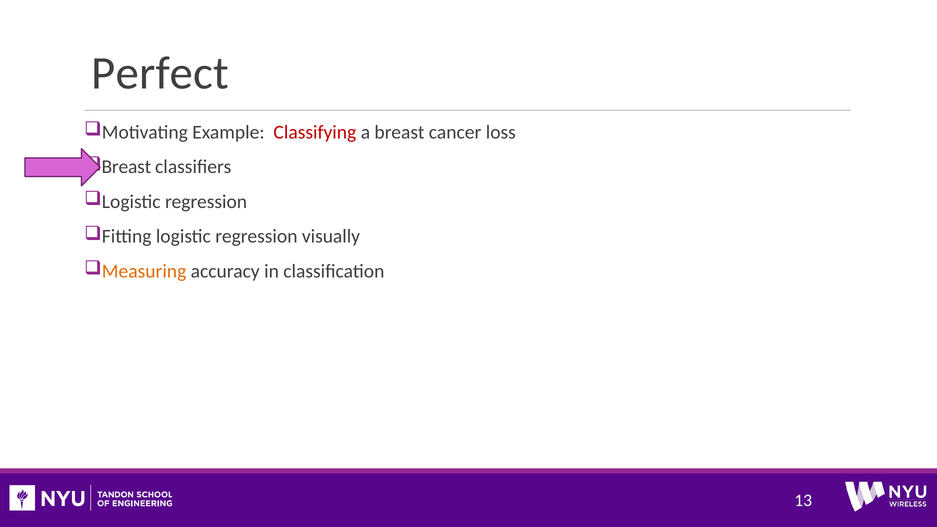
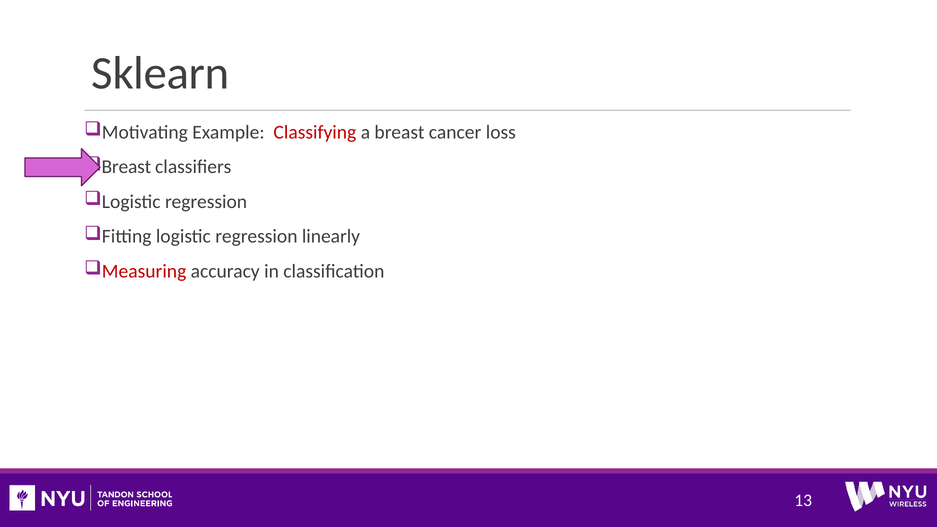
Perfect: Perfect -> Sklearn
visually: visually -> linearly
Measuring colour: orange -> red
